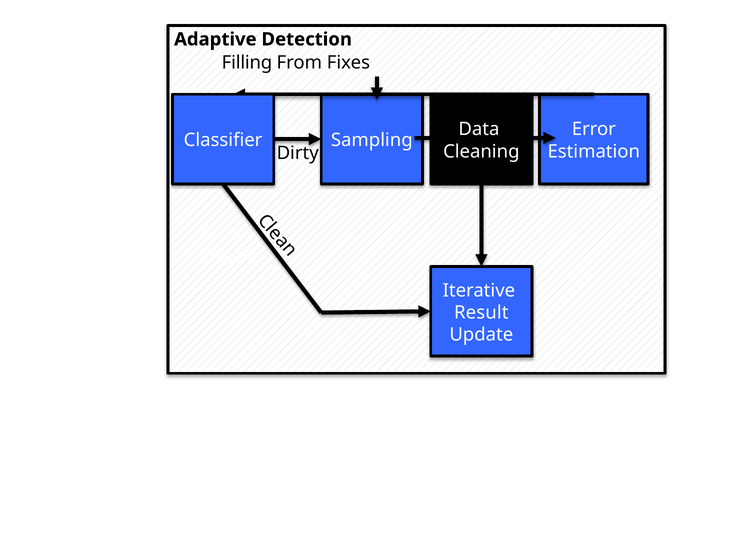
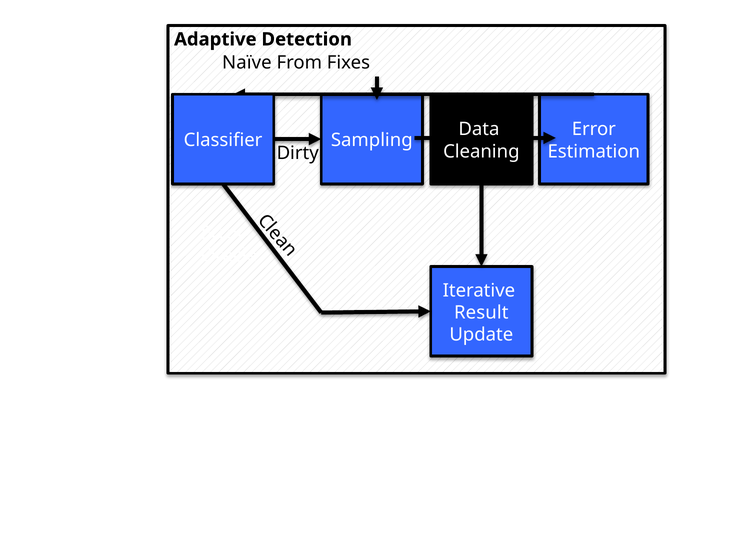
Filling: Filling -> Naïve
